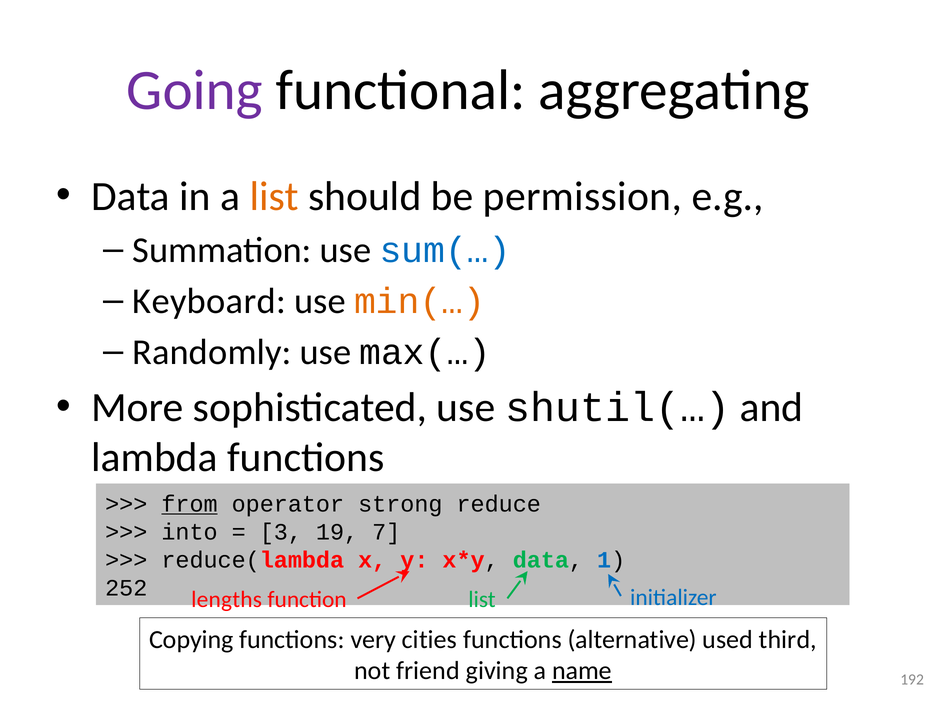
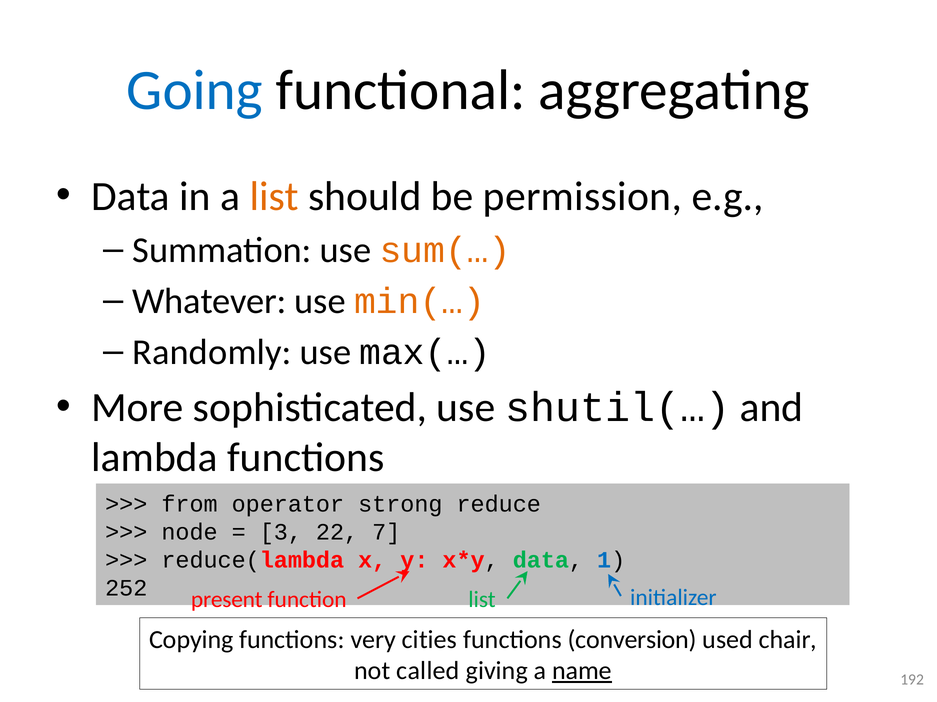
Going colour: purple -> blue
sum(… colour: blue -> orange
Keyboard: Keyboard -> Whatever
from underline: present -> none
into: into -> node
19: 19 -> 22
lengths: lengths -> present
alternative: alternative -> conversion
third: third -> chair
friend: friend -> called
